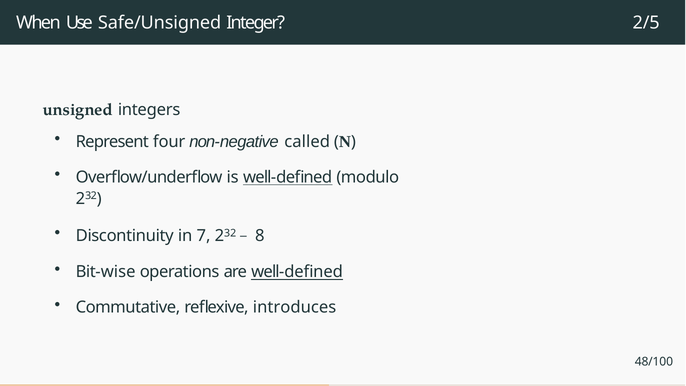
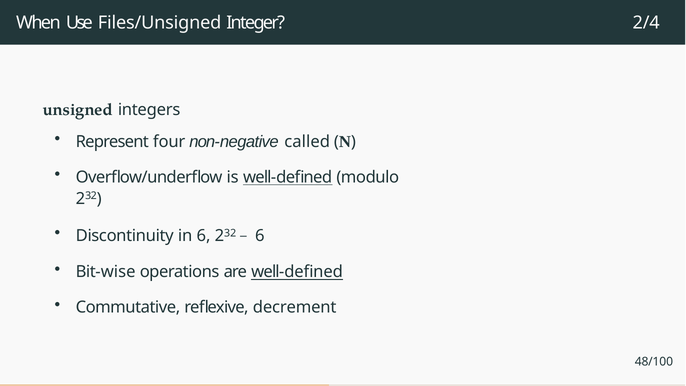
Safe/Unsigned: Safe/Unsigned -> Files/Unsigned
2/5: 2/5 -> 2/4
in 7: 7 -> 6
8 at (260, 236): 8 -> 6
introduces: introduces -> decrement
